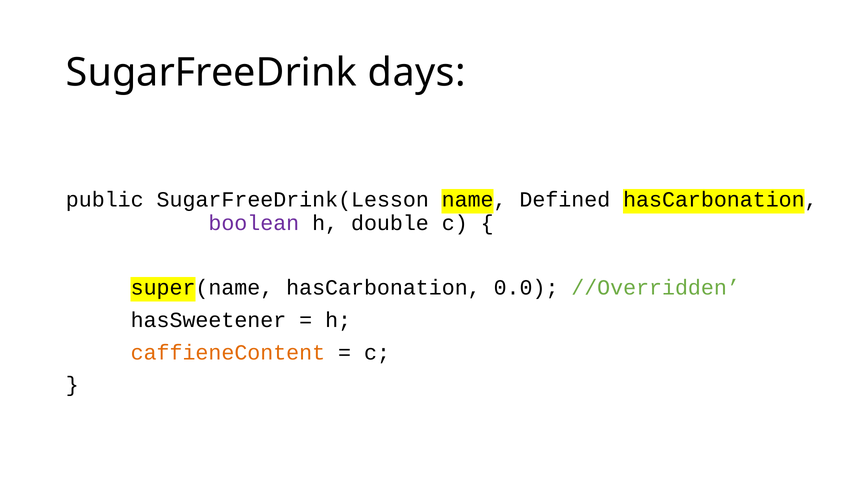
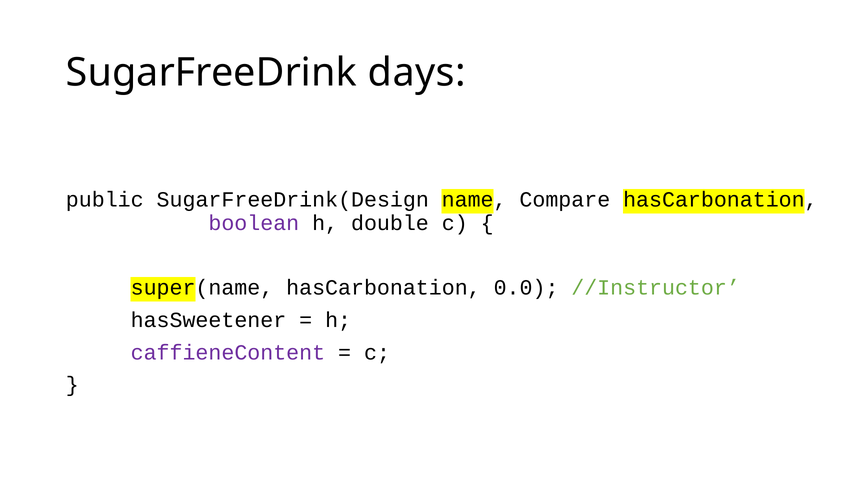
SugarFreeDrink(Lesson: SugarFreeDrink(Lesson -> SugarFreeDrink(Design
Defined: Defined -> Compare
//Overridden: //Overridden -> //Instructor
caffieneContent colour: orange -> purple
